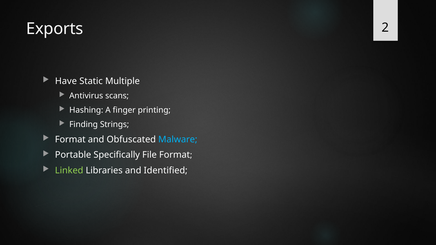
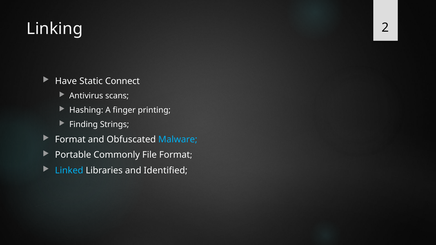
Exports: Exports -> Linking
Multiple: Multiple -> Connect
Specifically: Specifically -> Commonly
Linked colour: light green -> light blue
